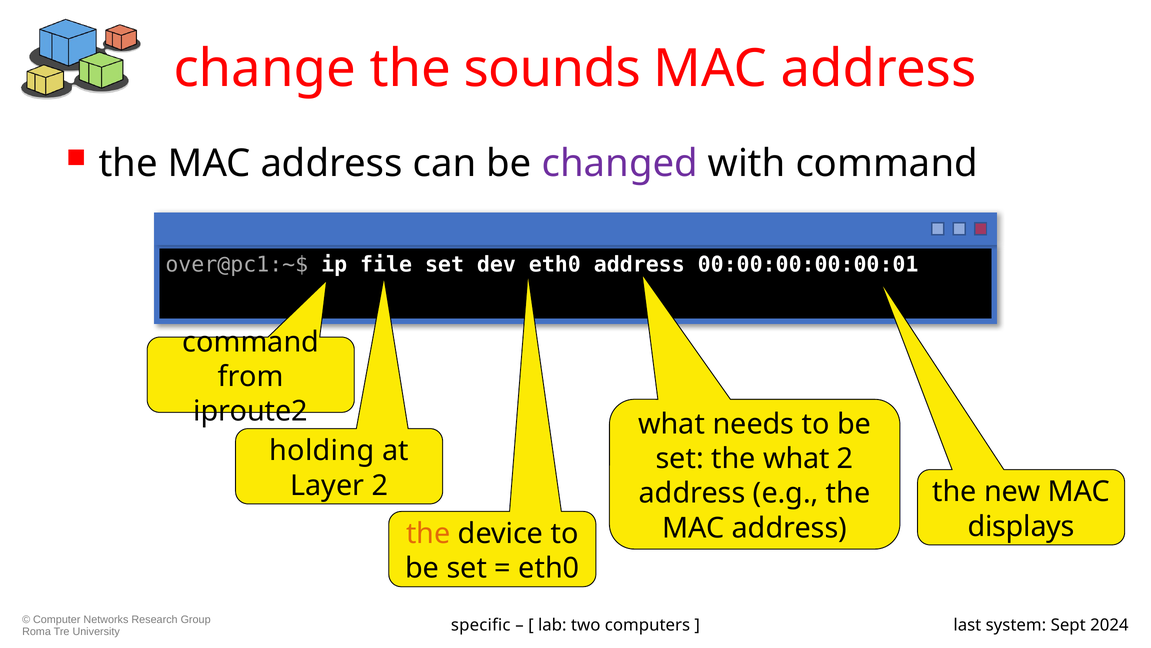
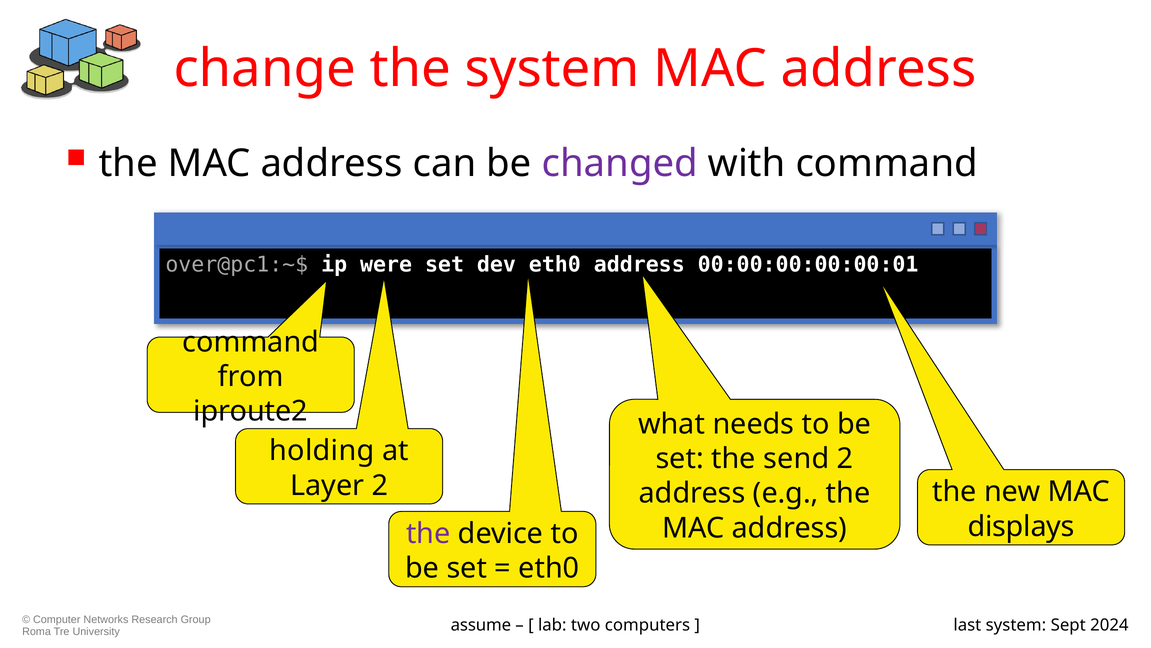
the sounds: sounds -> system
file: file -> were
the what: what -> send
the at (428, 533) colour: orange -> purple
specific: specific -> assume
